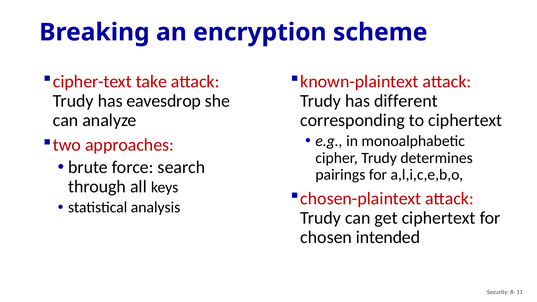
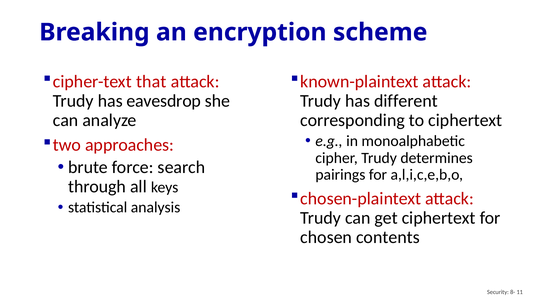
take: take -> that
intended: intended -> contents
